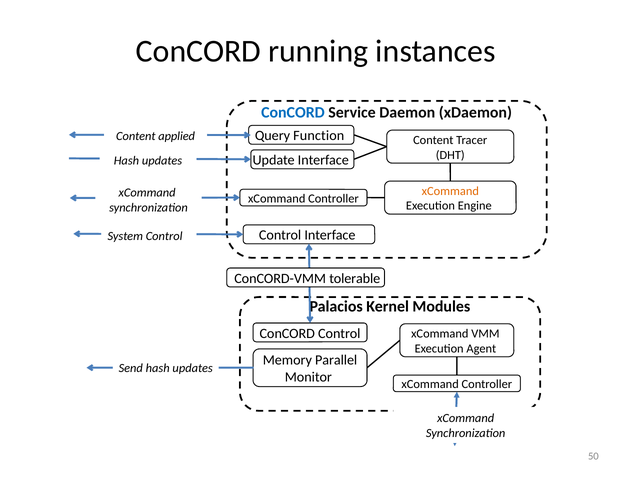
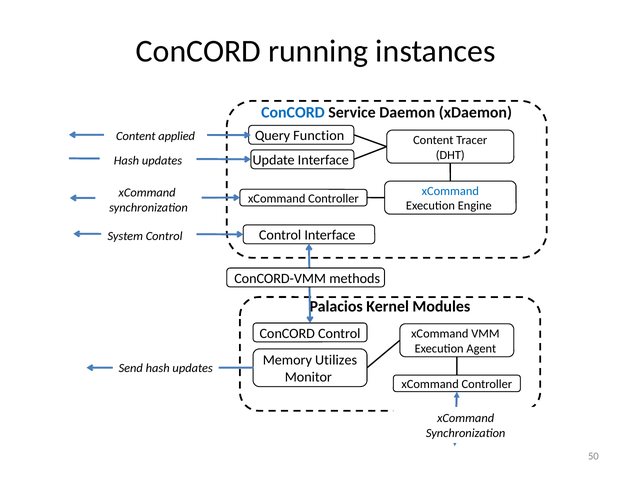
xCommand at (450, 191) colour: orange -> blue
tolerable: tolerable -> methods
Parallel: Parallel -> Utilizes
